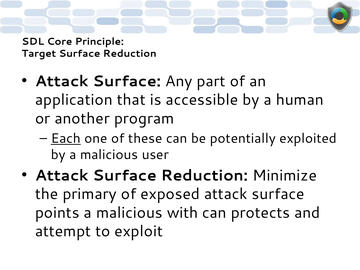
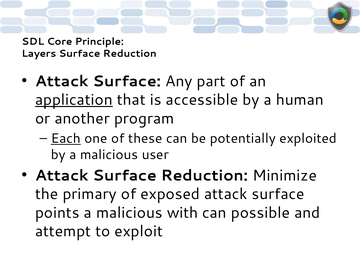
Target: Target -> Layers
application underline: none -> present
protects: protects -> possible
